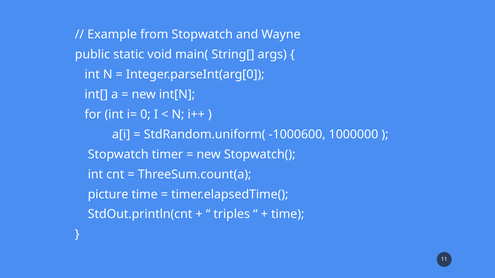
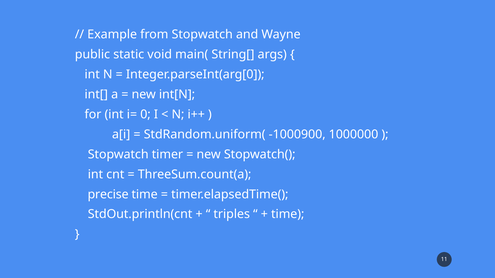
-1000600: -1000600 -> -1000900
picture: picture -> precise
